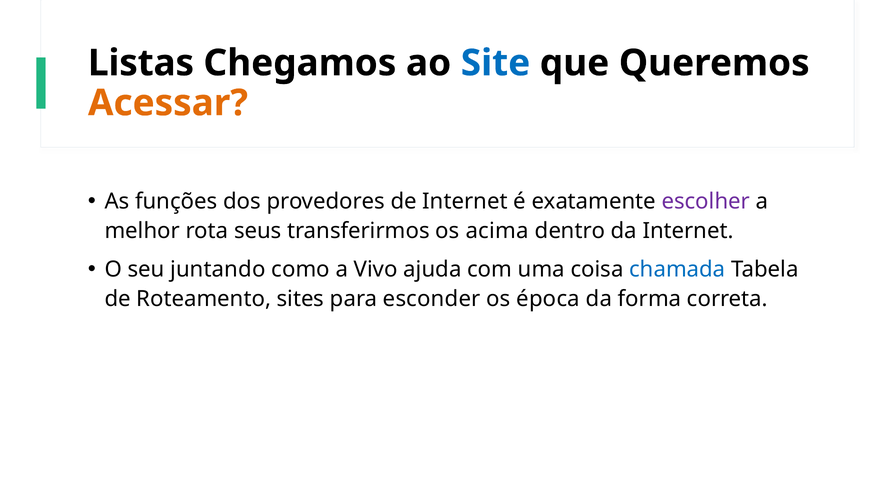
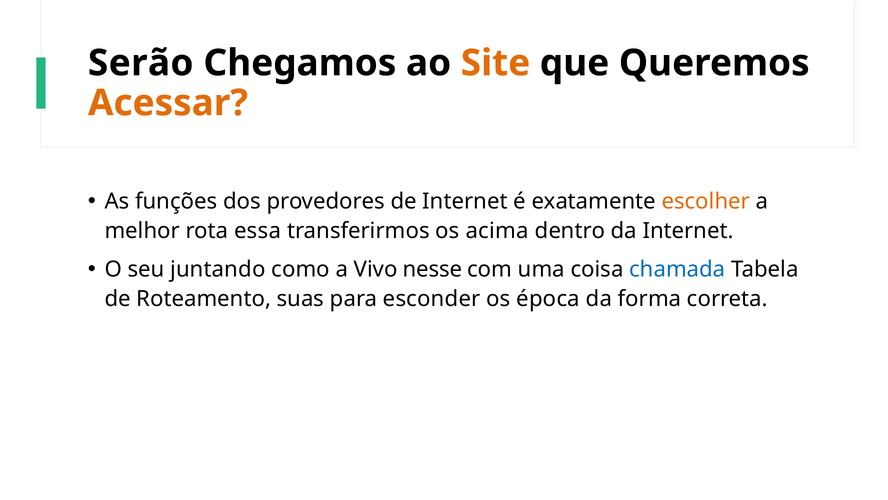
Listas: Listas -> Serão
Site colour: blue -> orange
escolher colour: purple -> orange
seus: seus -> essa
ajuda: ajuda -> nesse
sites: sites -> suas
